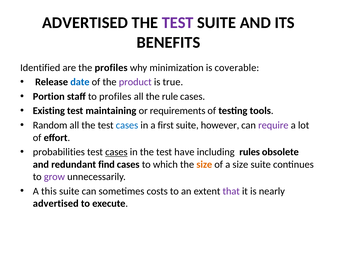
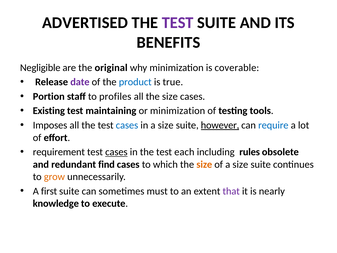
Identified: Identified -> Negligible
the profiles: profiles -> original
date colour: blue -> purple
product colour: purple -> blue
all the rule: rule -> size
or requirements: requirements -> minimization
Random: Random -> Imposes
in a first: first -> size
however underline: none -> present
require colour: purple -> blue
probabilities: probabilities -> requirement
have: have -> each
grow colour: purple -> orange
this: this -> first
costs: costs -> must
advertised at (56, 203): advertised -> knowledge
